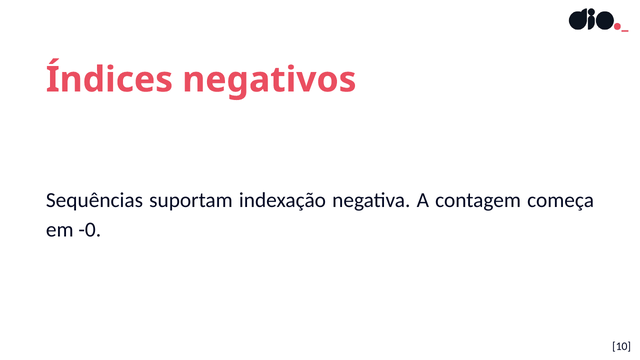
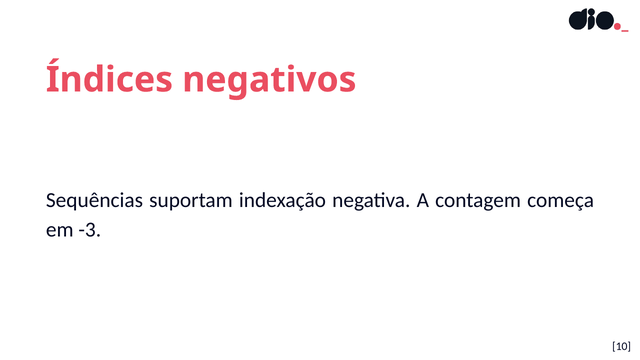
-0: -0 -> -3
